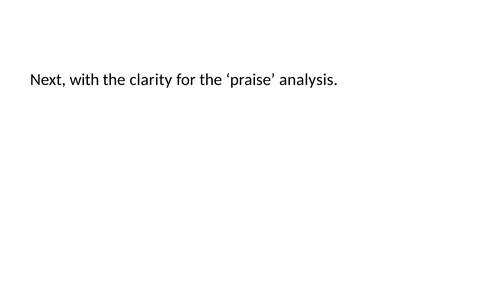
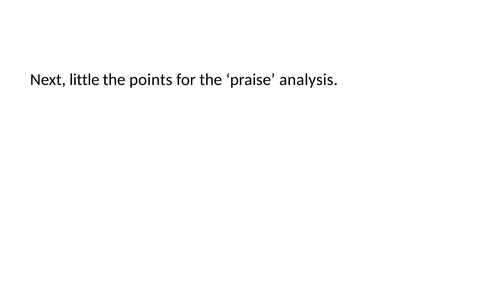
with: with -> little
clarity: clarity -> points
